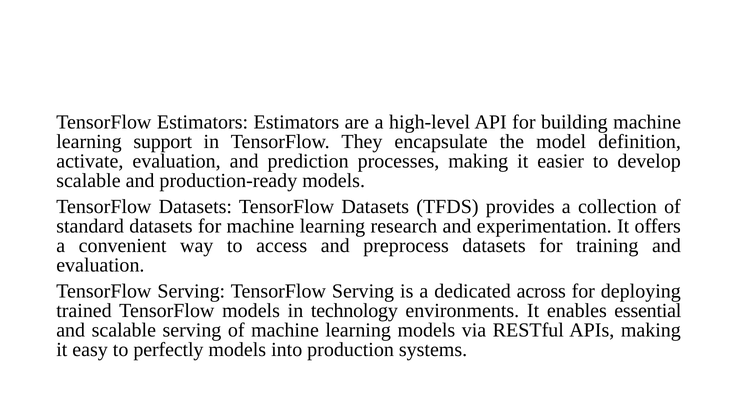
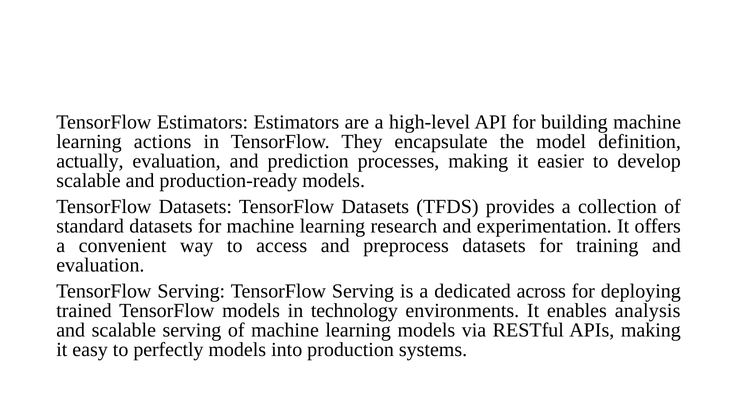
support: support -> actions
activate: activate -> actually
essential: essential -> analysis
